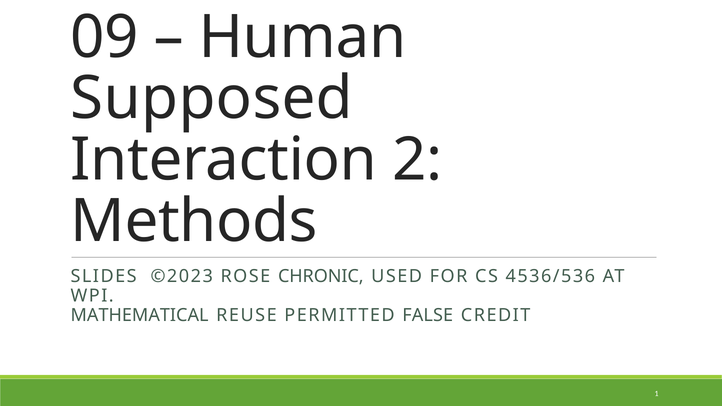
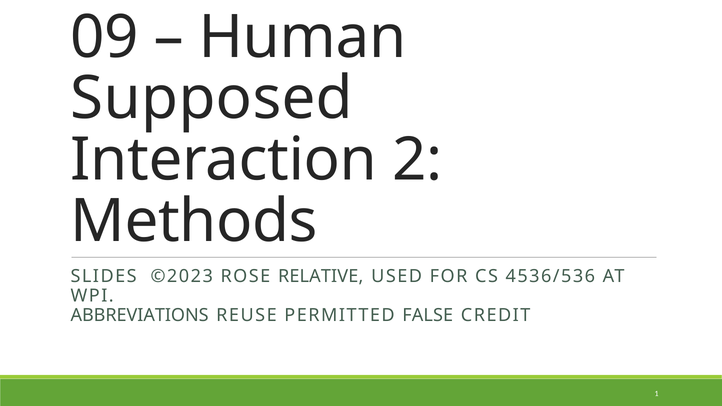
CHRONIC: CHRONIC -> RELATIVE
MATHEMATICAL: MATHEMATICAL -> ABBREVIATIONS
